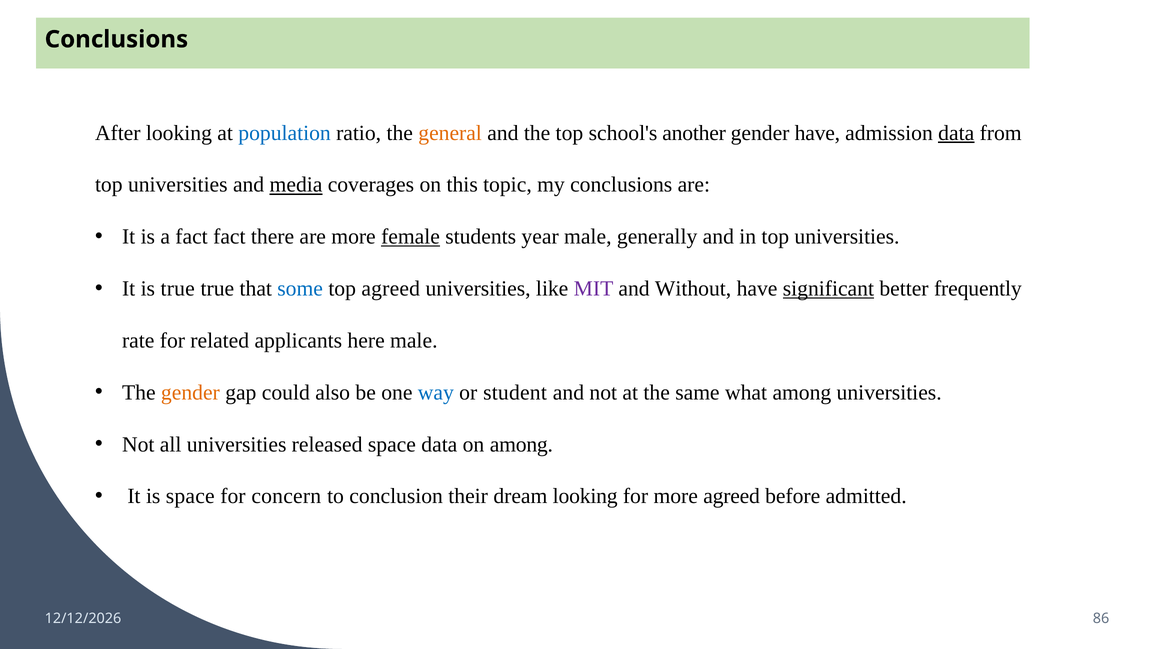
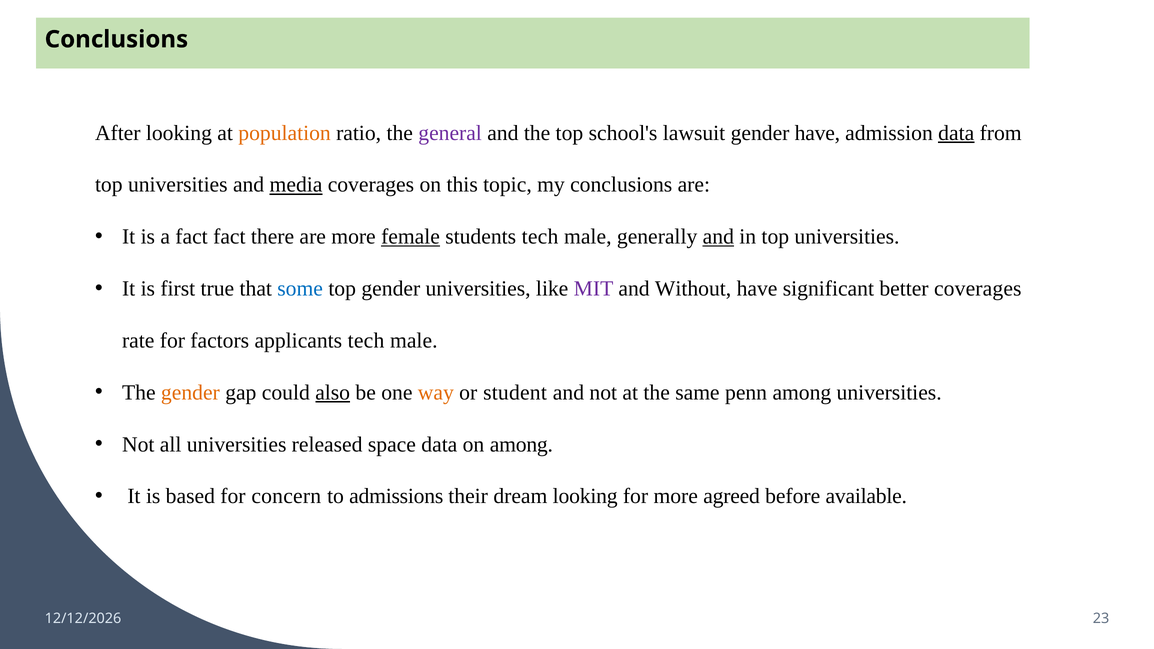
population colour: blue -> orange
general colour: orange -> purple
another: another -> lawsuit
students year: year -> tech
and at (718, 237) underline: none -> present
is true: true -> first
top agreed: agreed -> gender
significant underline: present -> none
better frequently: frequently -> coverages
related: related -> factors
applicants here: here -> tech
also underline: none -> present
way colour: blue -> orange
what: what -> penn
is space: space -> based
conclusion: conclusion -> admissions
admitted: admitted -> available
86: 86 -> 23
